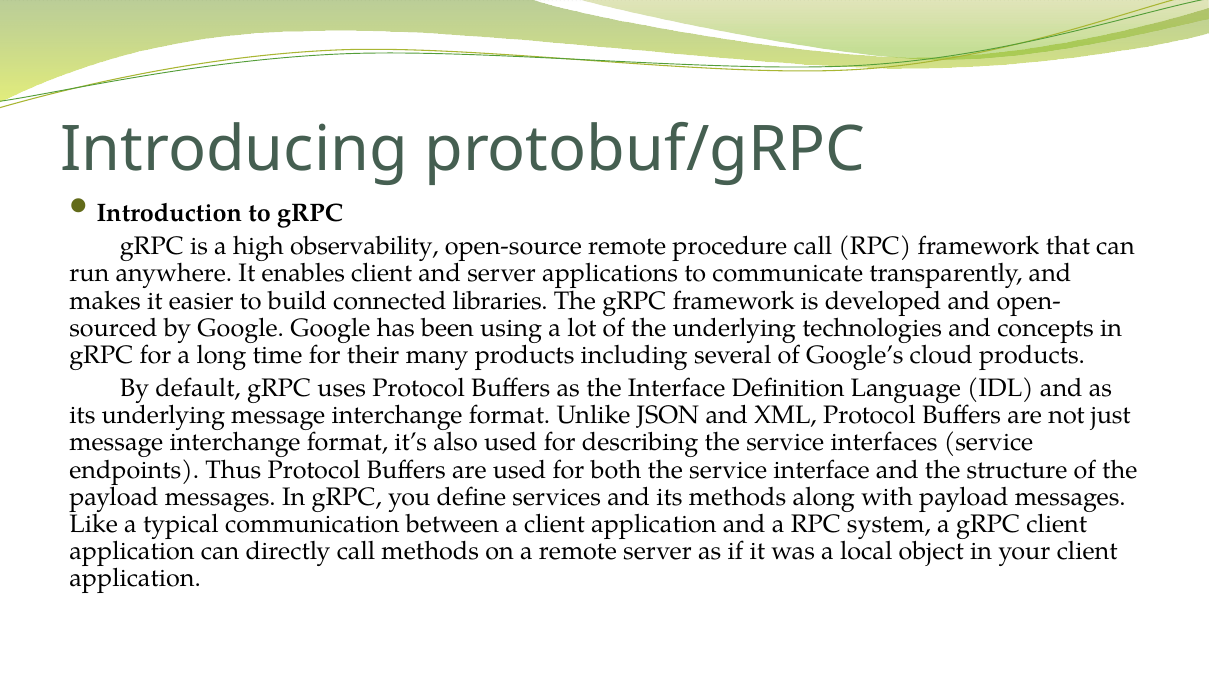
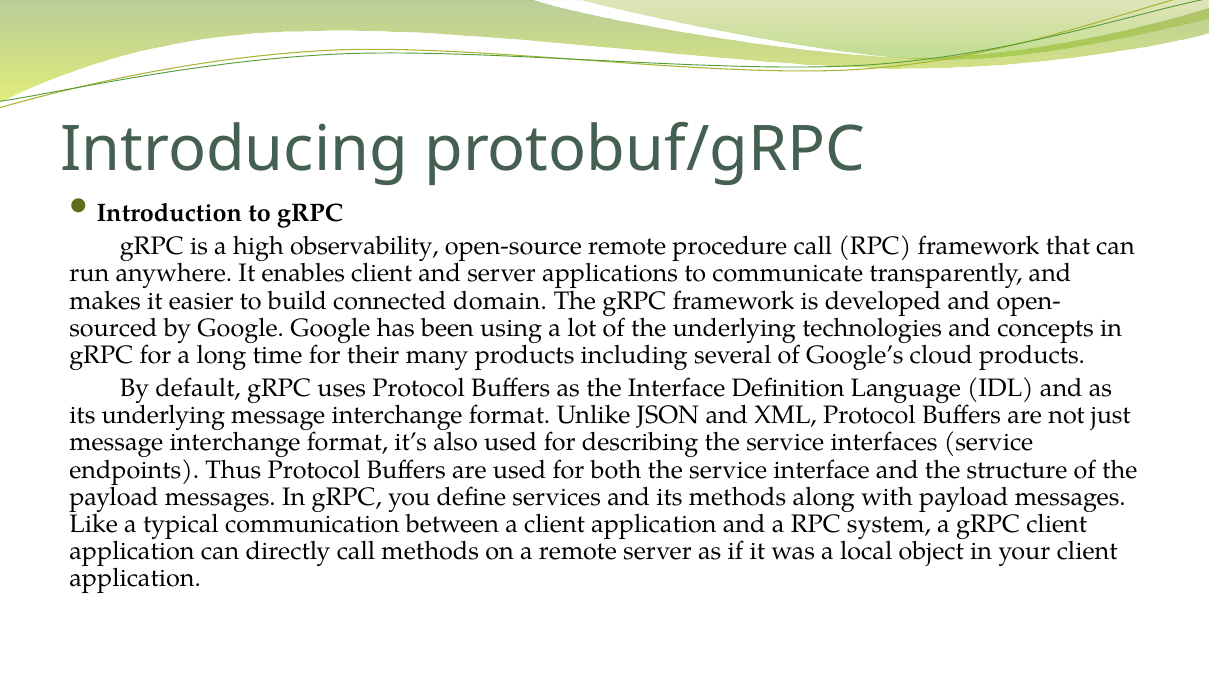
libraries: libraries -> domain
